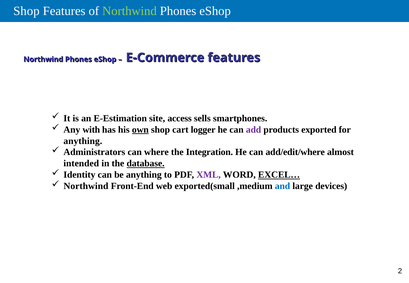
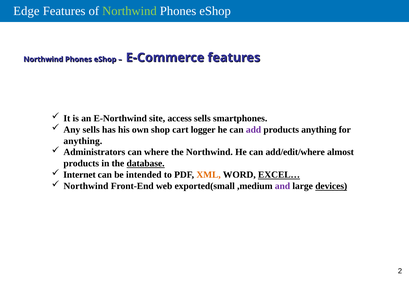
Shop at (26, 11): Shop -> Edge
E-Estimation: E-Estimation -> E-Northwind
Any with: with -> sells
own underline: present -> none
products exported: exported -> anything
the Integration: Integration -> Northwind
intended at (81, 164): intended -> products
Identity: Identity -> Internet
be anything: anything -> intended
XML colour: purple -> orange
and colour: blue -> purple
devices underline: none -> present
